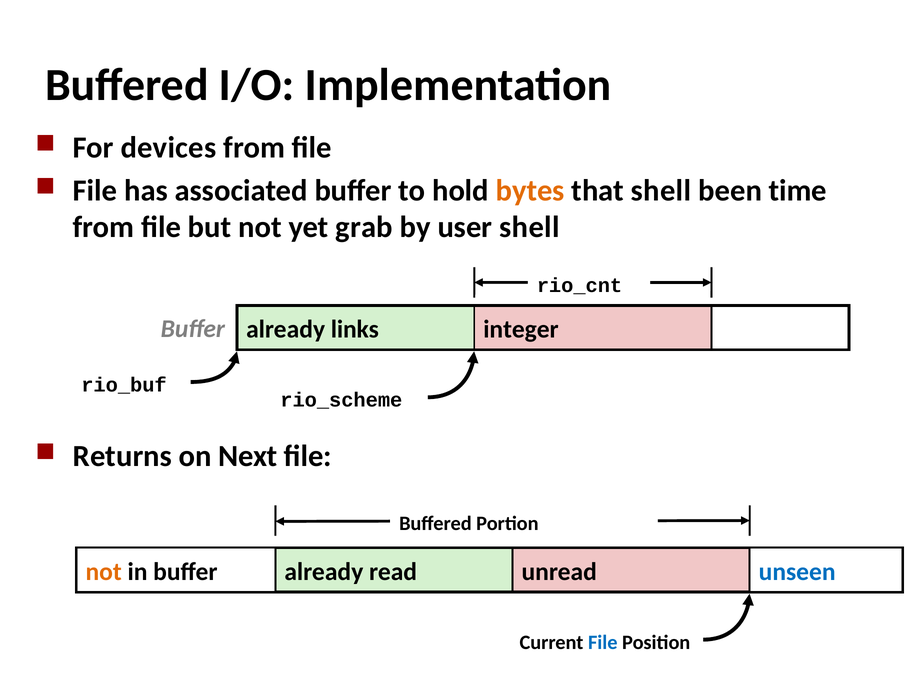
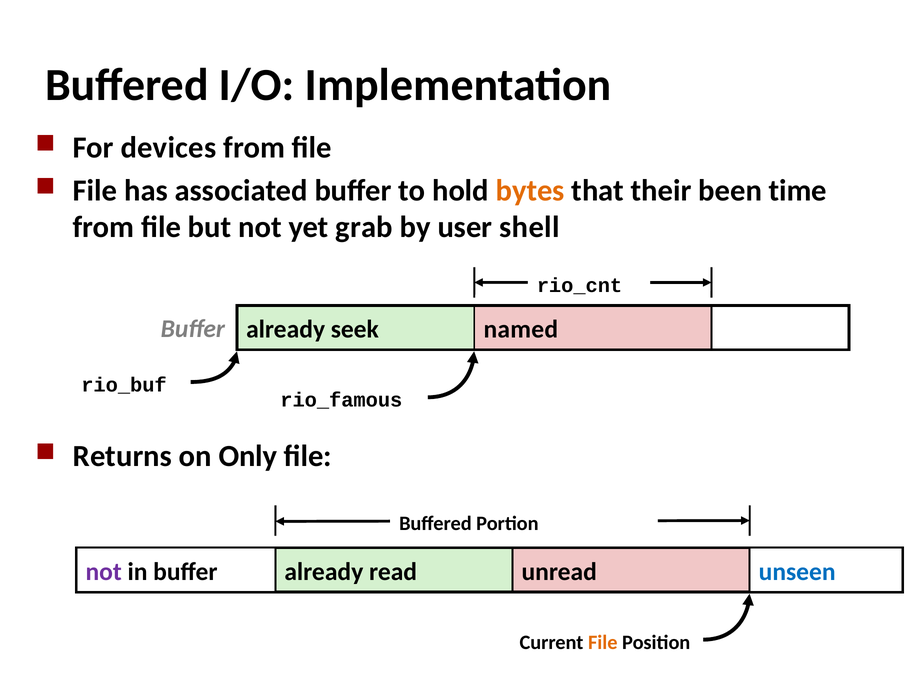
that shell: shell -> their
links: links -> seek
integer: integer -> named
rio_scheme: rio_scheme -> rio_famous
Next: Next -> Only
not at (104, 571) colour: orange -> purple
File at (603, 642) colour: blue -> orange
